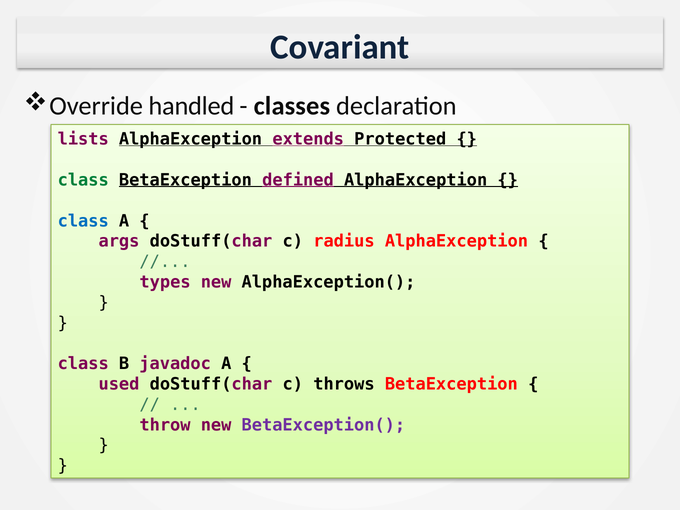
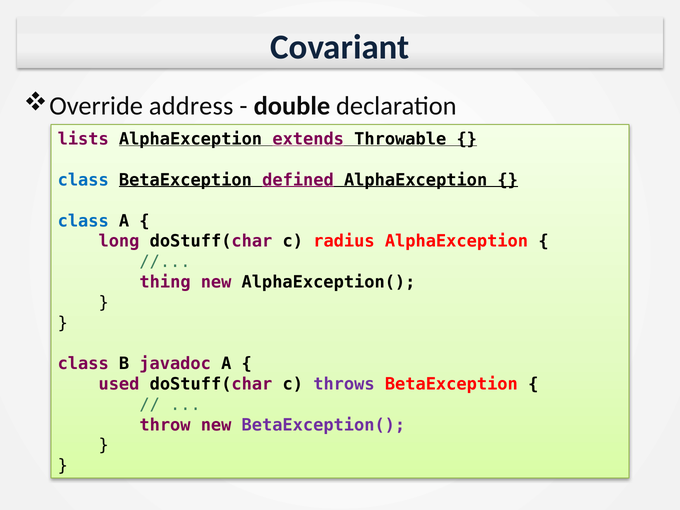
handled: handled -> address
classes: classes -> double
Protected: Protected -> Throwable
class at (83, 180) colour: green -> blue
args: args -> long
types: types -> thing
throws colour: black -> purple
